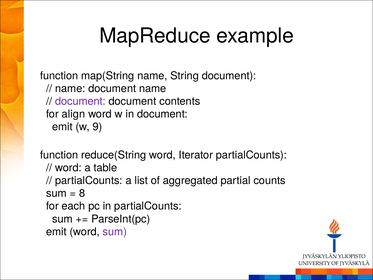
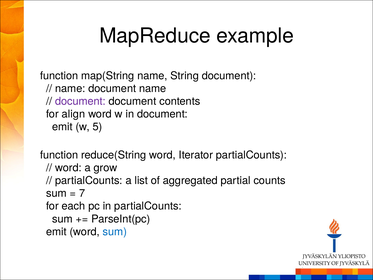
9: 9 -> 5
table: table -> grow
8: 8 -> 7
sum at (115, 231) colour: purple -> blue
